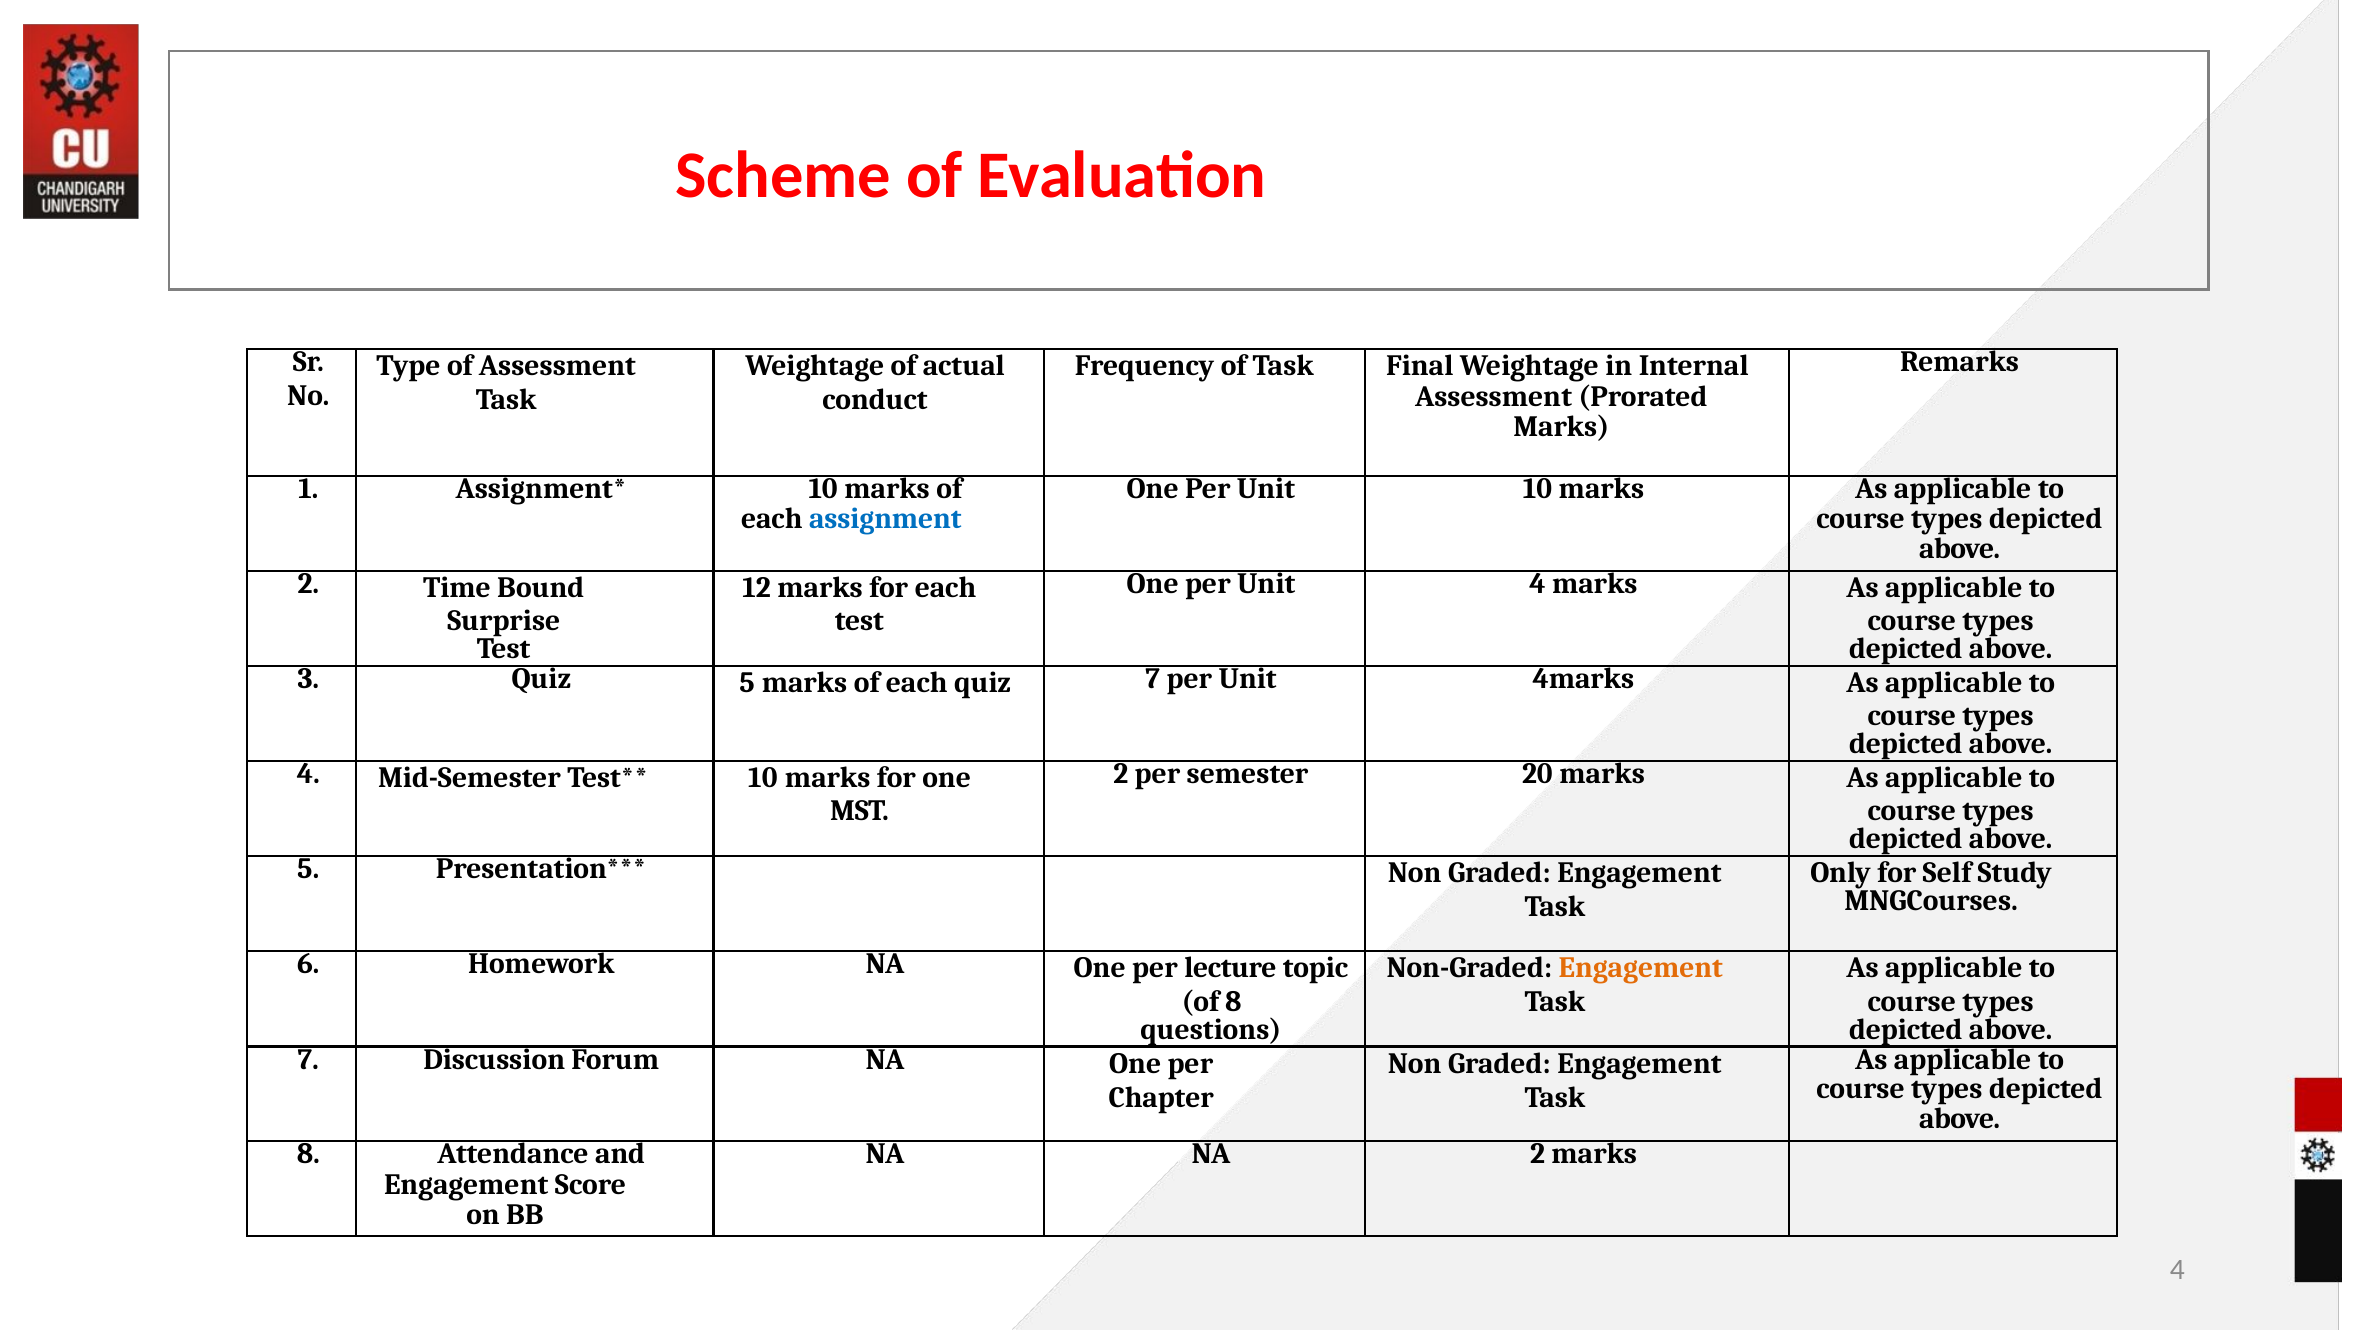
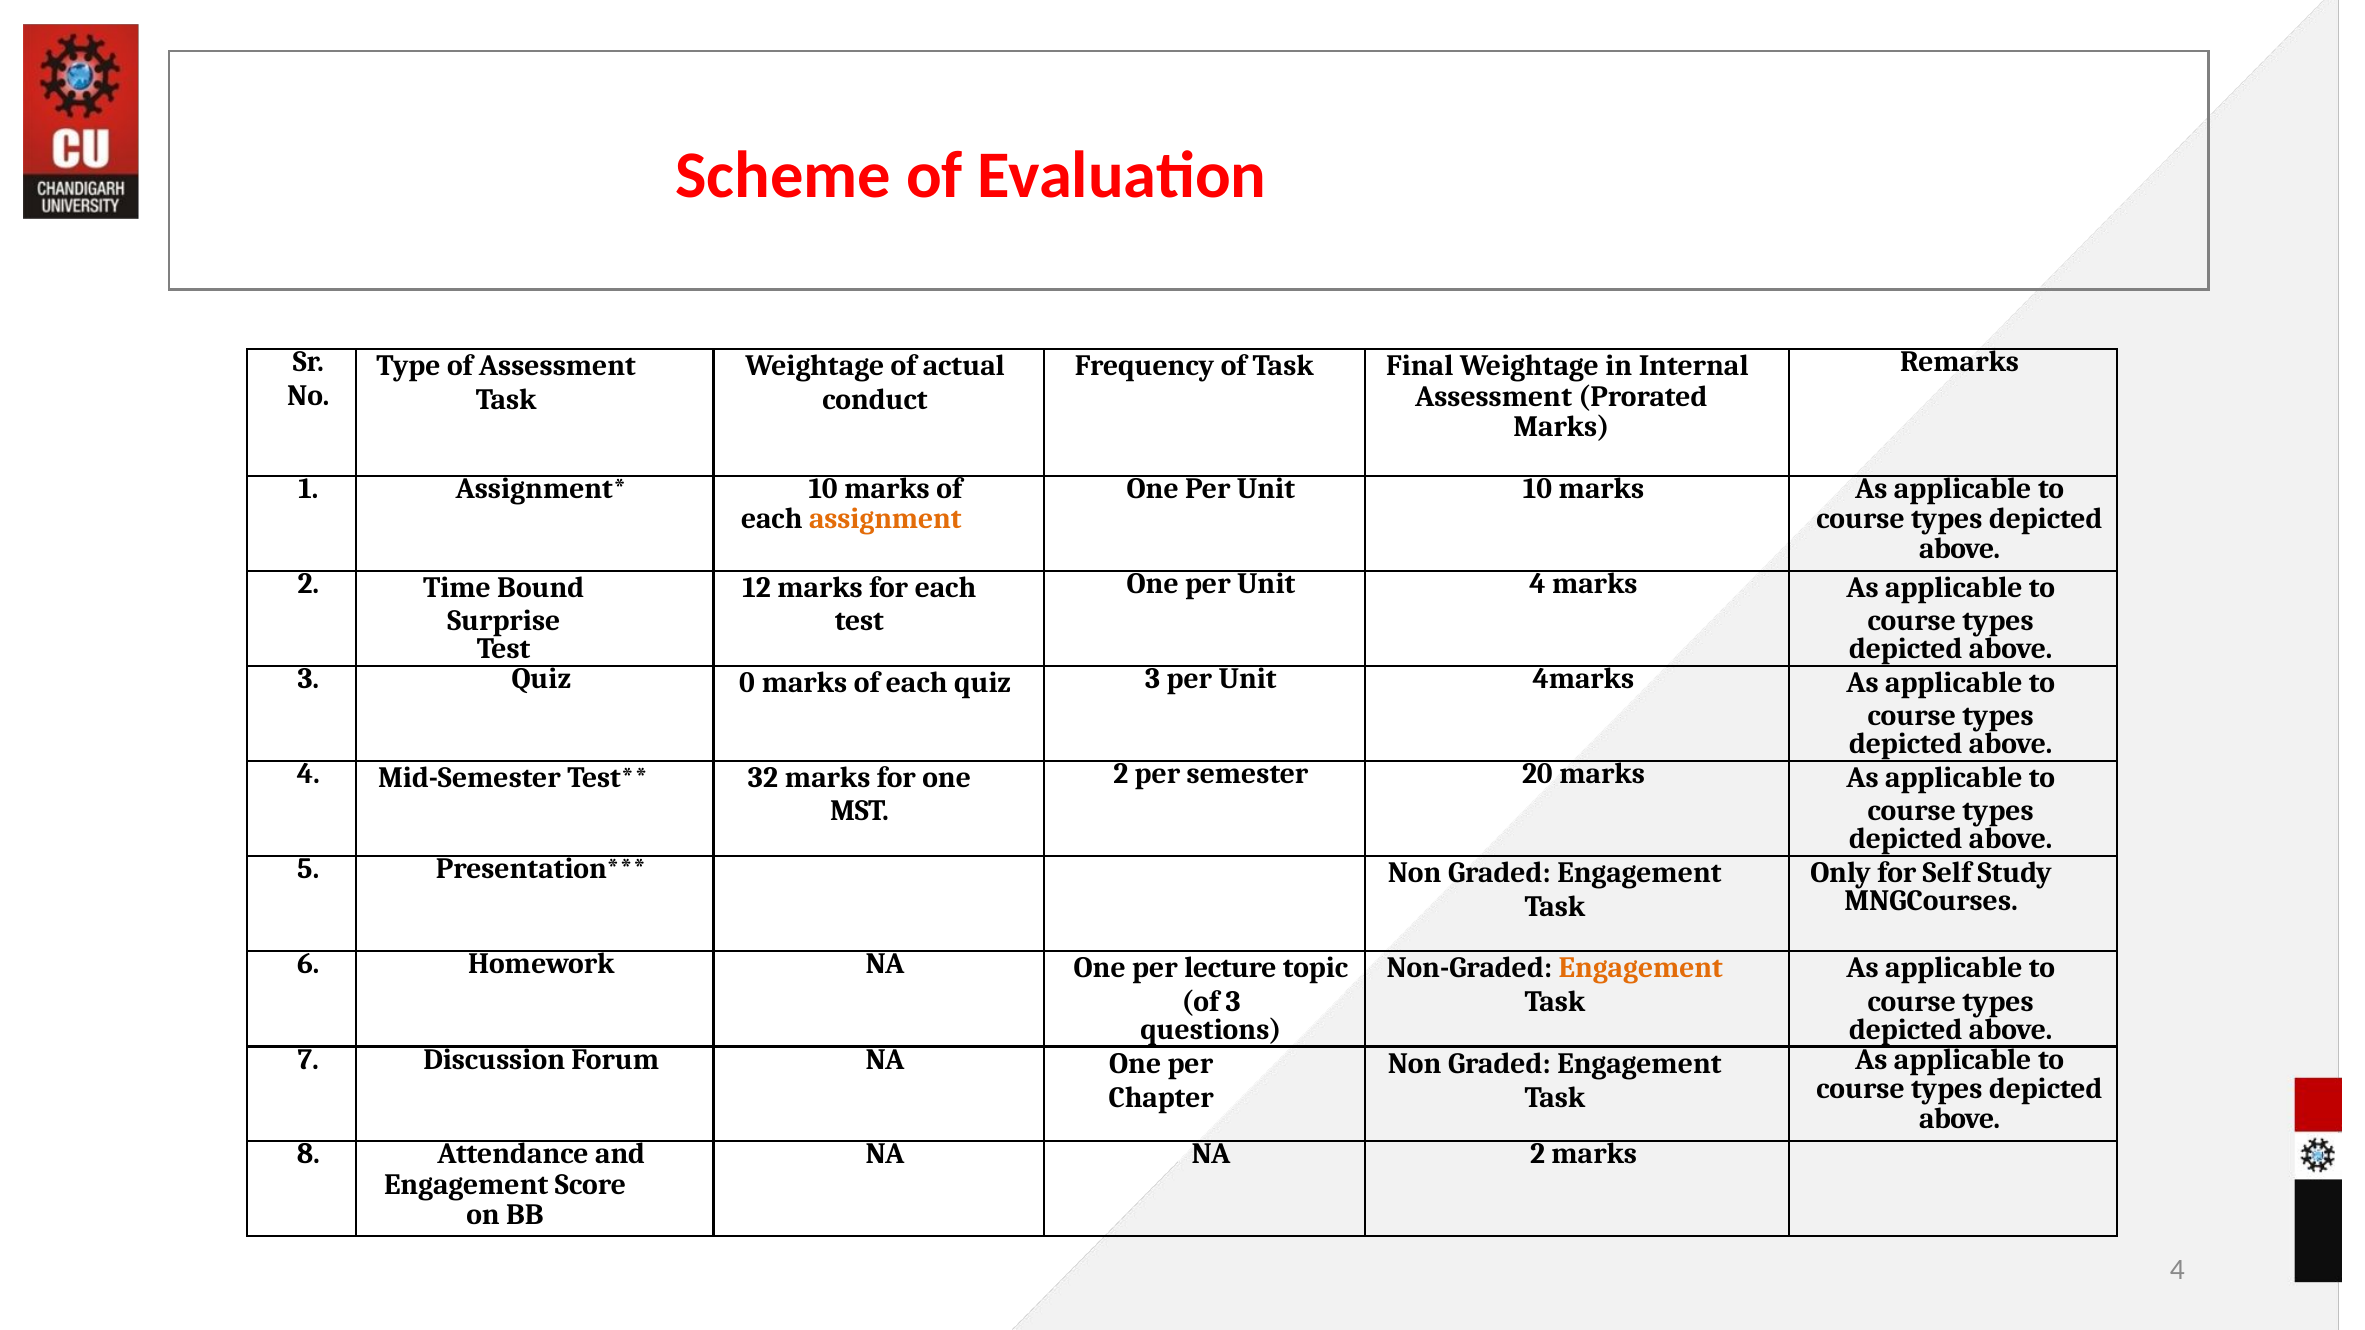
assignment colour: blue -> orange
Quiz 5: 5 -> 0
quiz 7: 7 -> 3
10 at (763, 778): 10 -> 32
of 8: 8 -> 3
